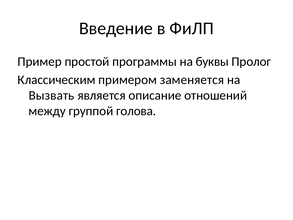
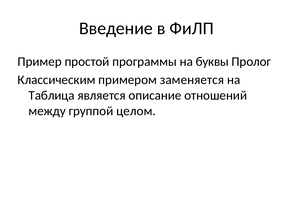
Вызвать: Вызвать -> Таблица
голова: голова -> целом
